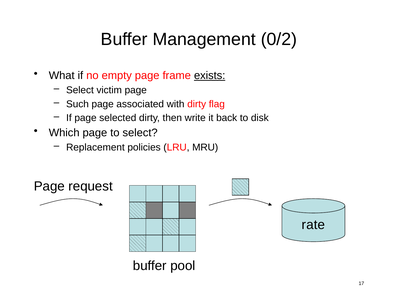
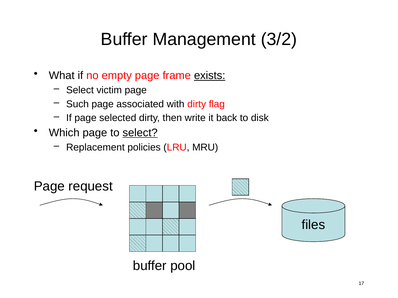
0/2: 0/2 -> 3/2
select at (140, 133) underline: none -> present
rate: rate -> files
